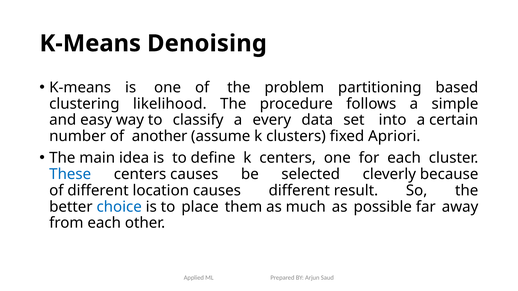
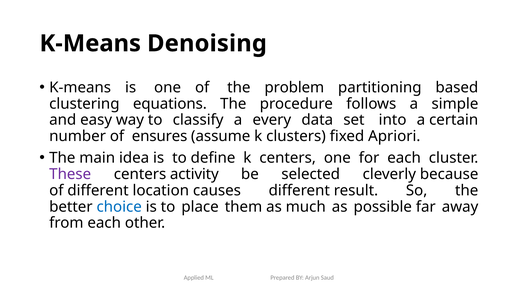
likelihood: likelihood -> equations
another: another -> ensures
These colour: blue -> purple
centers causes: causes -> activity
